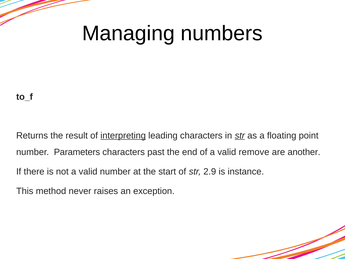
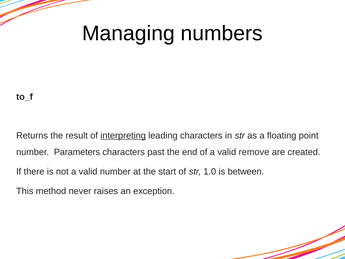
str at (240, 136) underline: present -> none
another: another -> created
2.9: 2.9 -> 1.0
instance: instance -> between
